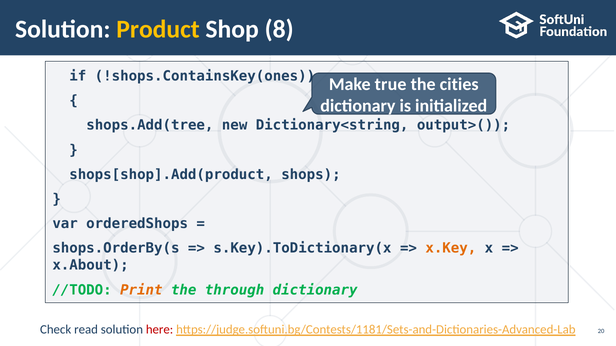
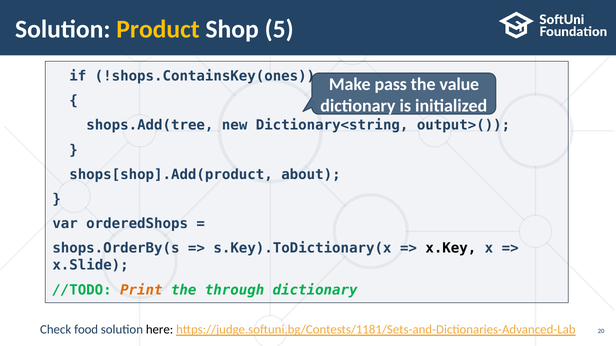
8: 8 -> 5
true: true -> pass
cities: cities -> value
shops: shops -> about
x.Key colour: orange -> black
x.About: x.About -> x.Slide
read: read -> food
here colour: red -> black
